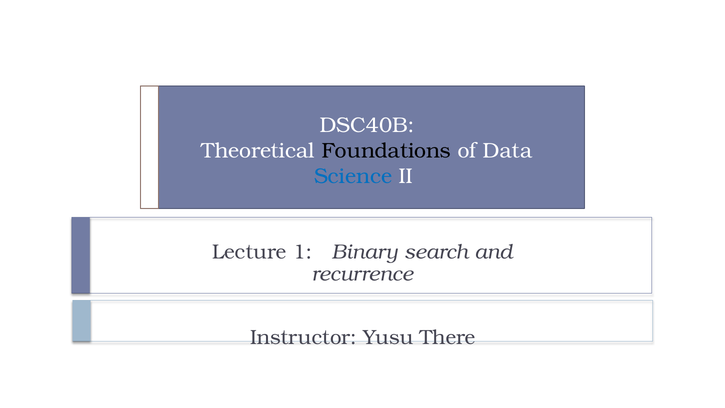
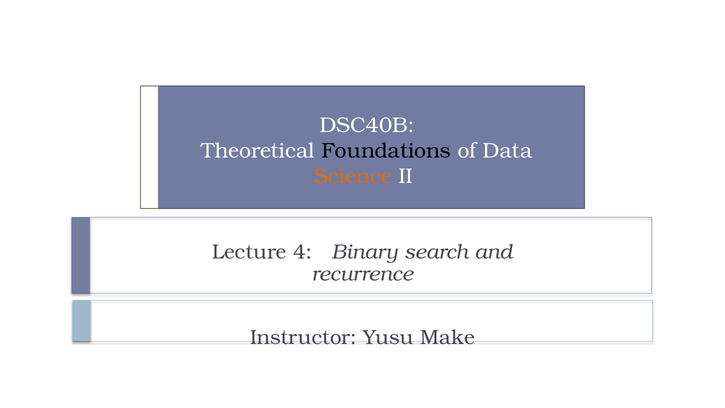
Science colour: blue -> orange
1: 1 -> 4
There: There -> Make
